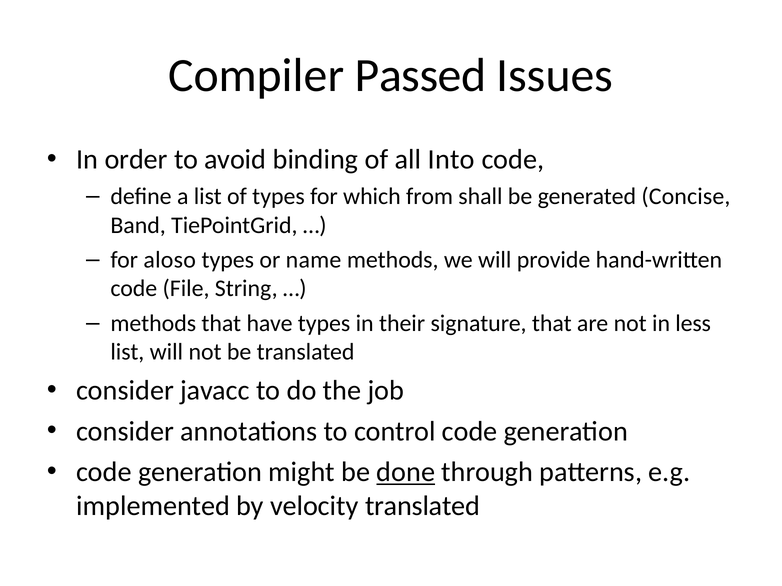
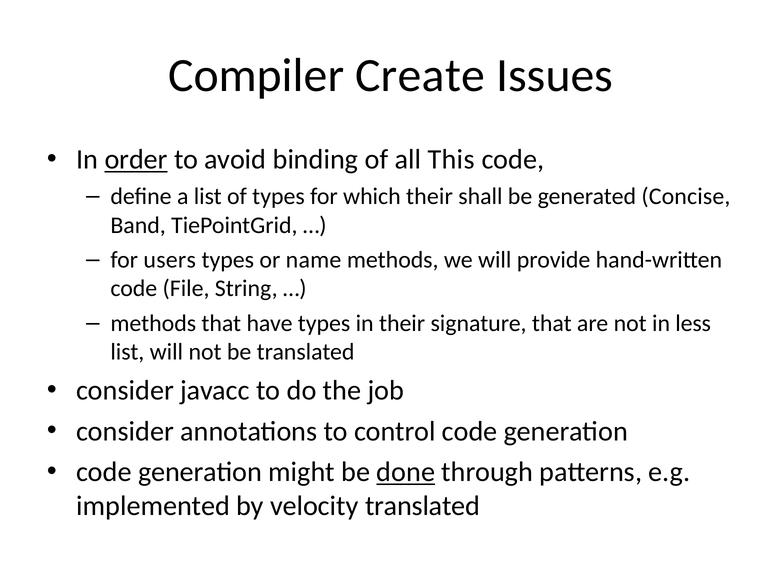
Passed: Passed -> Create
order underline: none -> present
Into: Into -> This
which from: from -> their
aloso: aloso -> users
